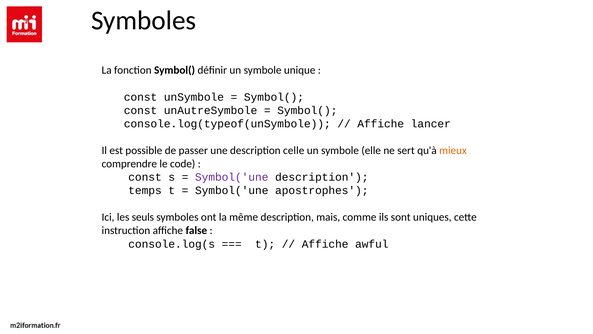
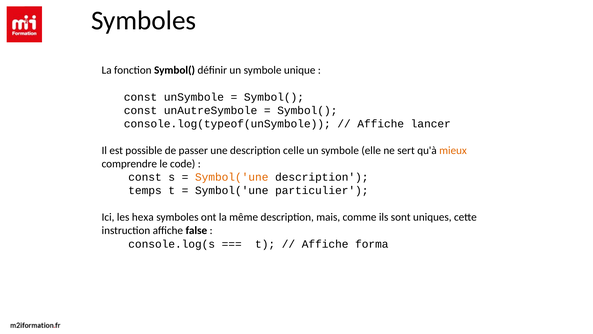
Symbol('une at (232, 177) colour: purple -> orange
apostrophes: apostrophes -> particulier
seuls: seuls -> hexa
awful: awful -> forma
